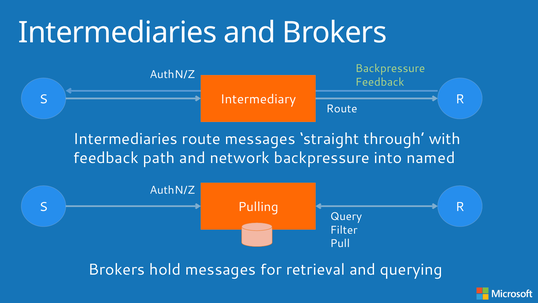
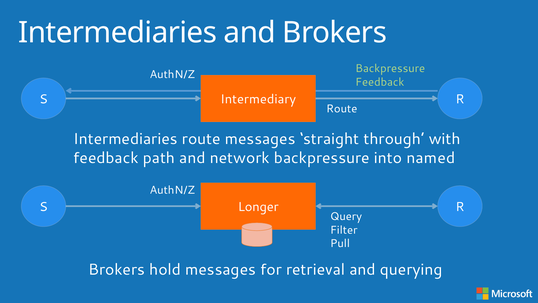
Pulling: Pulling -> Longer
